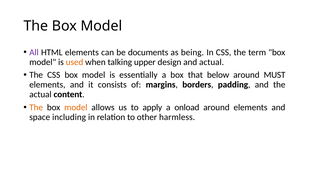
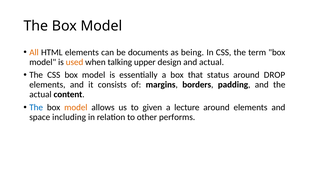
All colour: purple -> orange
below: below -> status
MUST: MUST -> DROP
The at (36, 107) colour: orange -> blue
apply: apply -> given
onload: onload -> lecture
harmless: harmless -> performs
